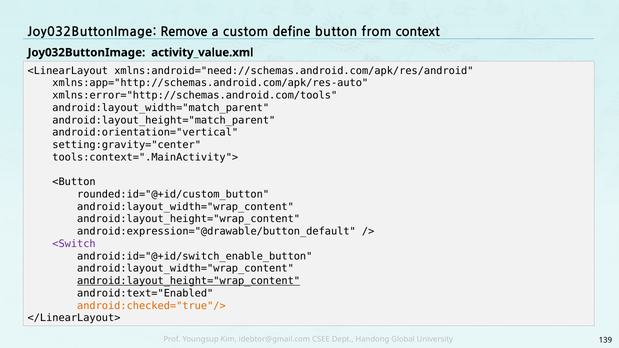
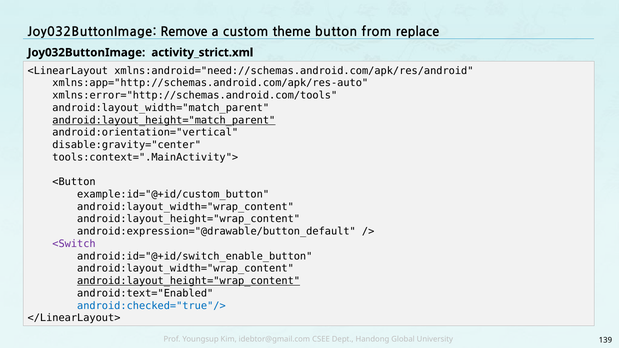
define: define -> theme
context: context -> replace
activity_value.xml: activity_value.xml -> activity_strict.xml
android:layout_height="match_parent underline: none -> present
setting:gravity="center: setting:gravity="center -> disable:gravity="center
rounded:id="@+id/custom_button: rounded:id="@+id/custom_button -> example:id="@+id/custom_button
android:checked="true"/> colour: orange -> blue
